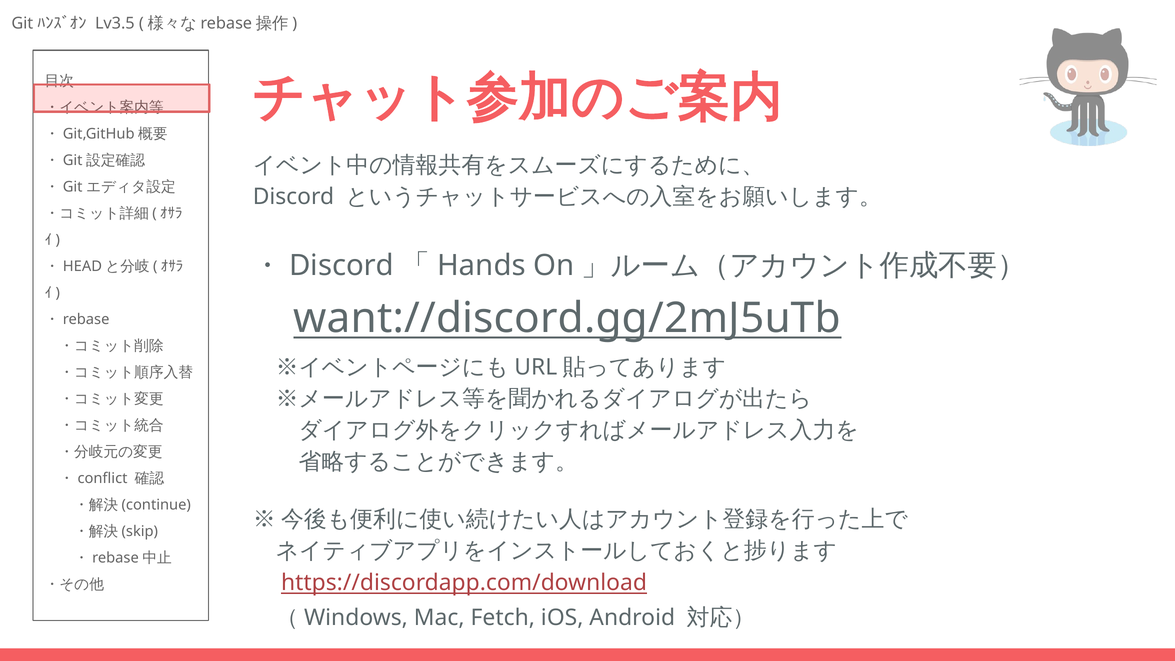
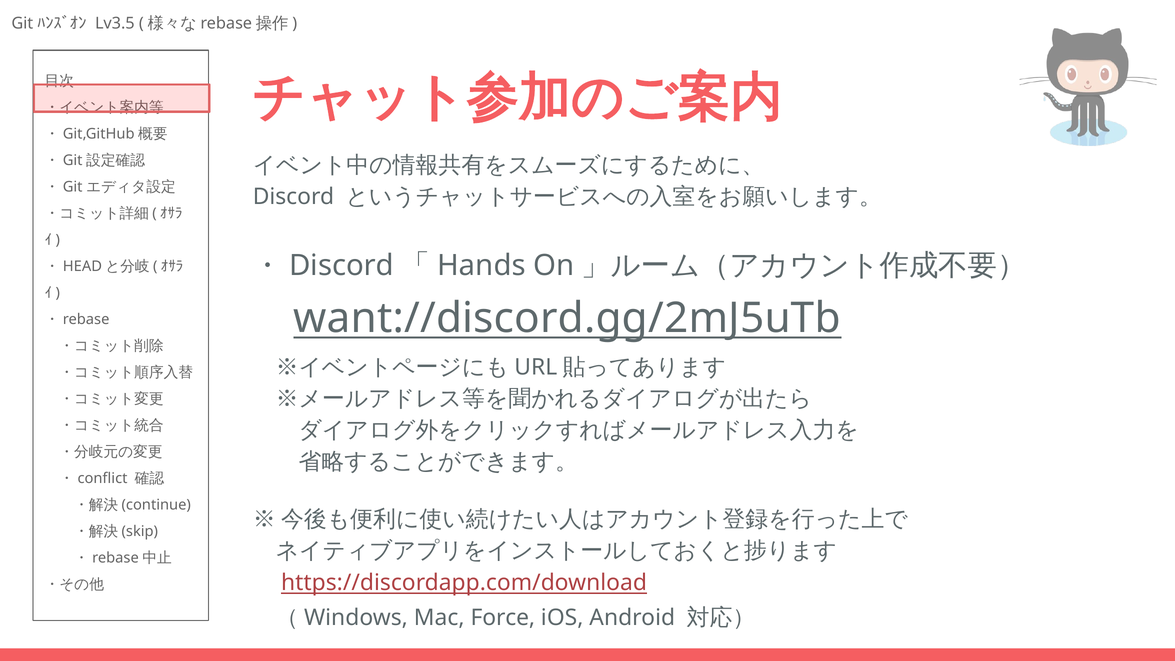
Fetch: Fetch -> Force
